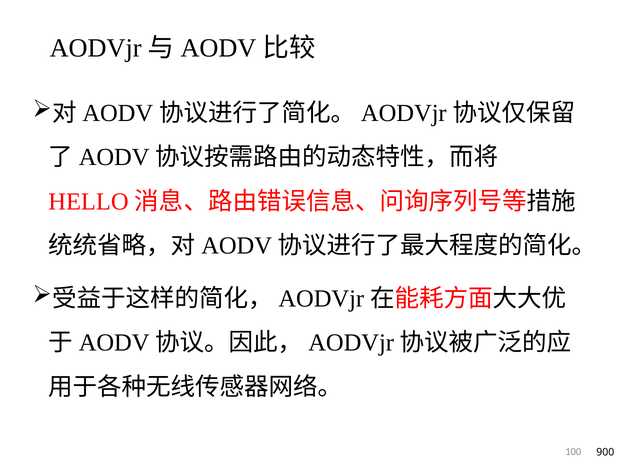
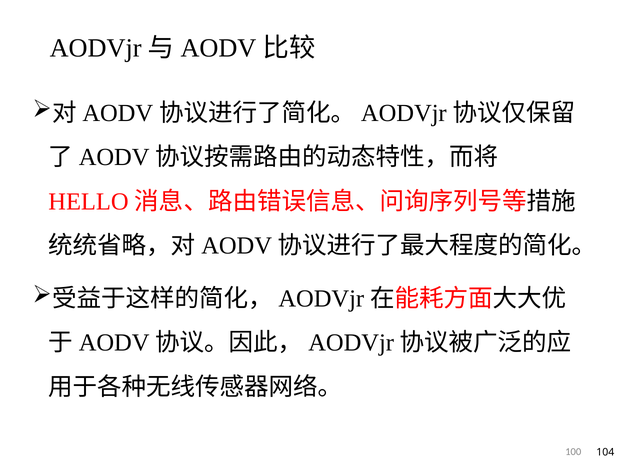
900: 900 -> 104
